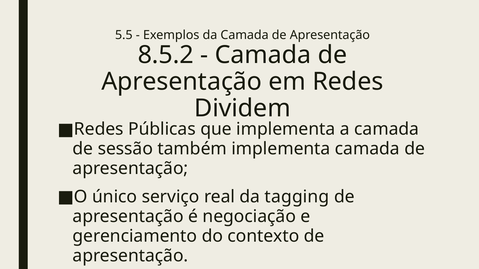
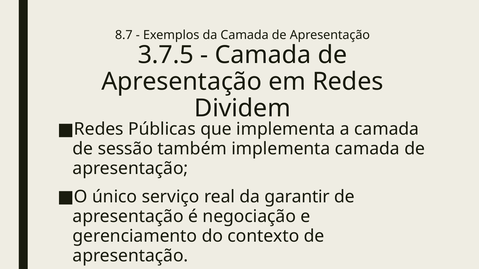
5.5: 5.5 -> 8.7
8.5.2: 8.5.2 -> 3.7.5
tagging: tagging -> garantir
